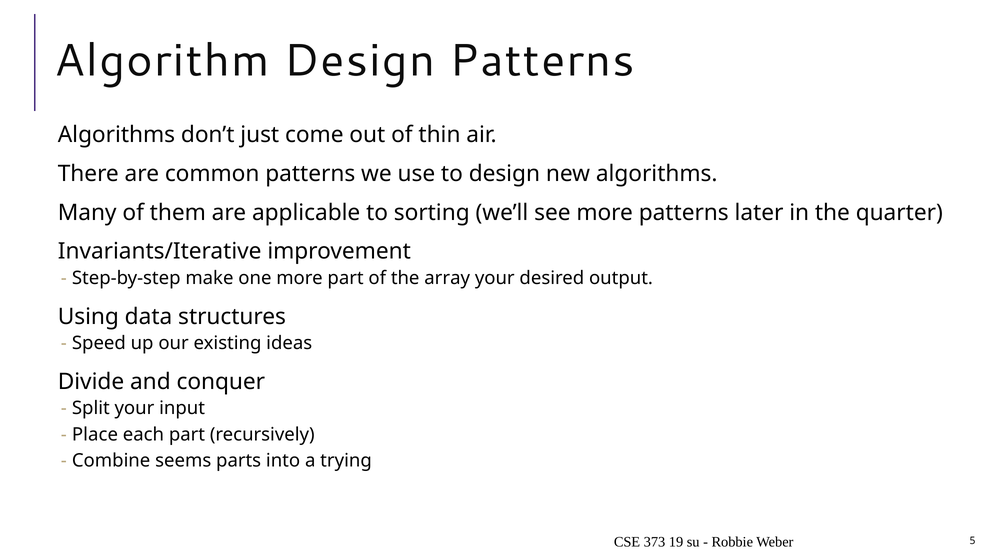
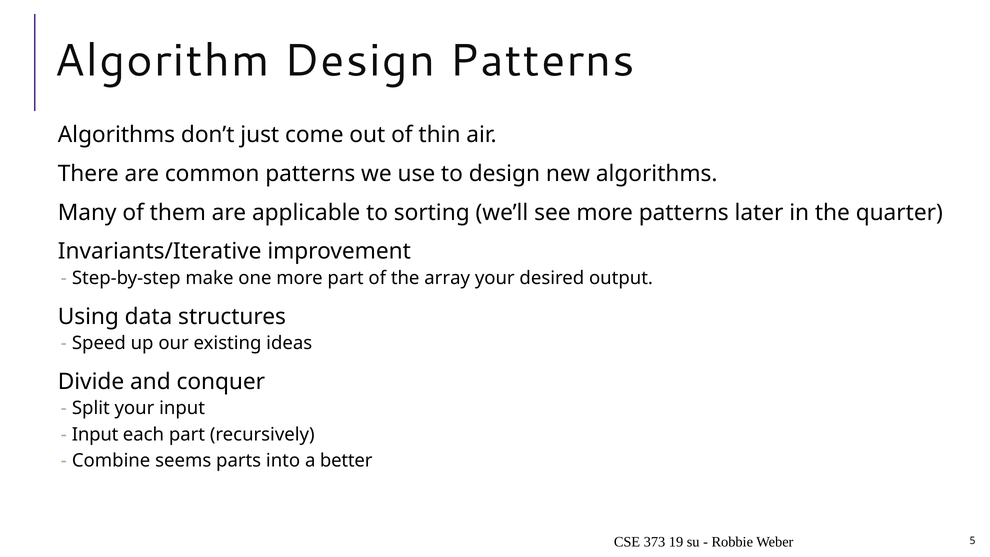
Place at (95, 434): Place -> Input
trying: trying -> better
